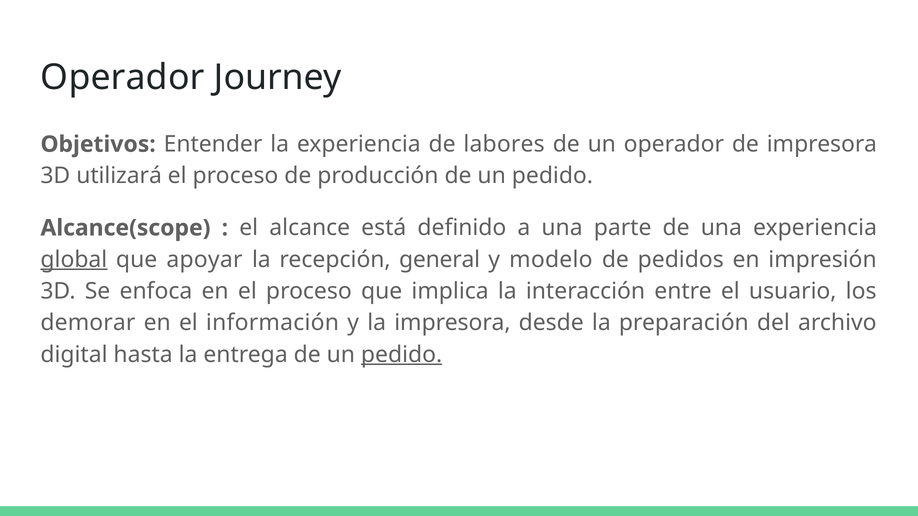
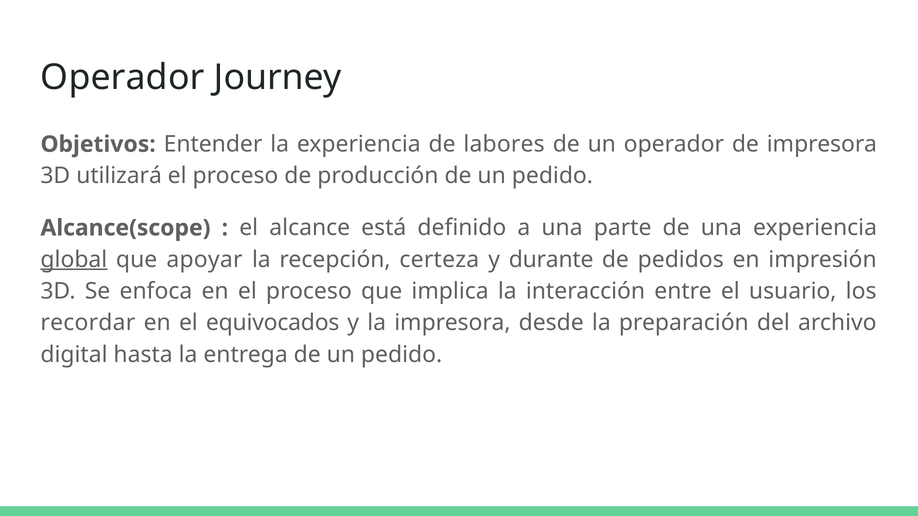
general: general -> certeza
modelo: modelo -> durante
demorar: demorar -> recordar
información: información -> equivocados
pedido at (402, 355) underline: present -> none
